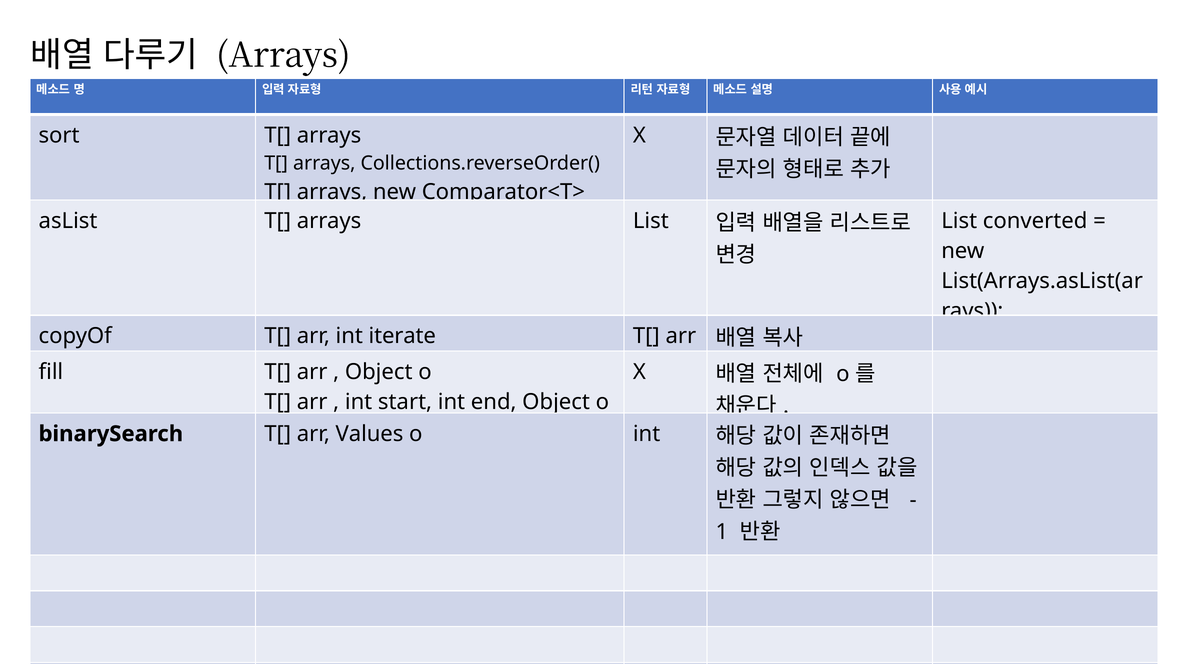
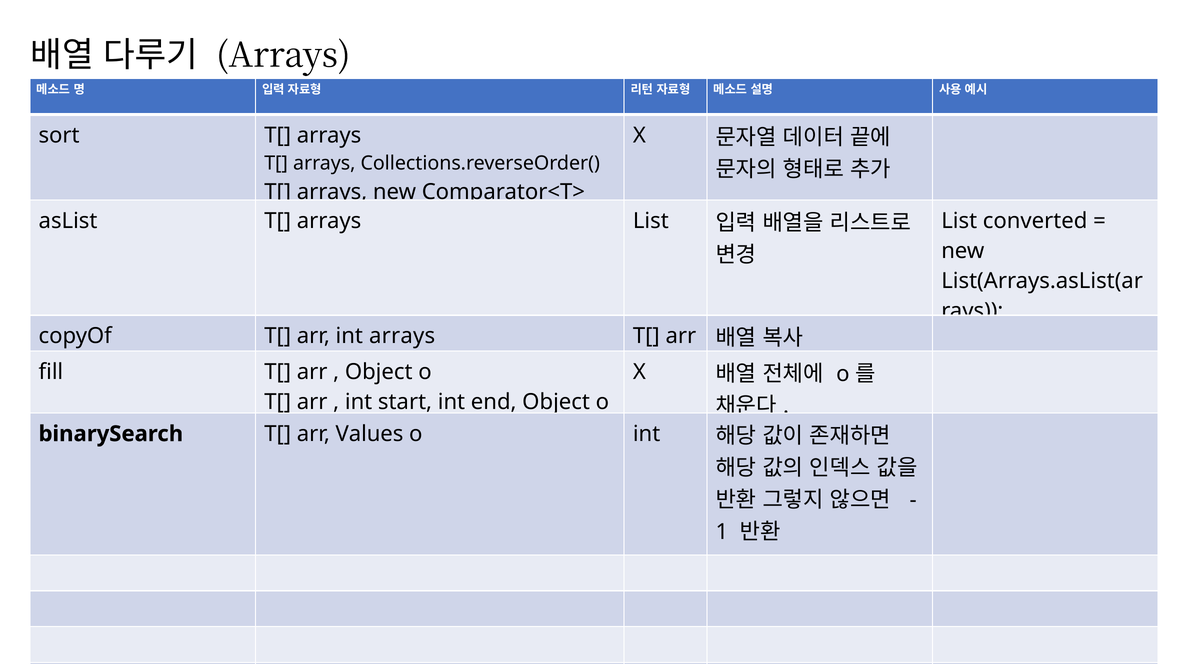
int iterate: iterate -> arrays
